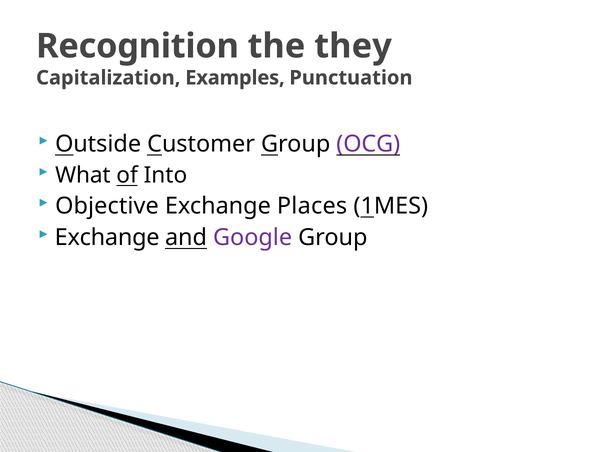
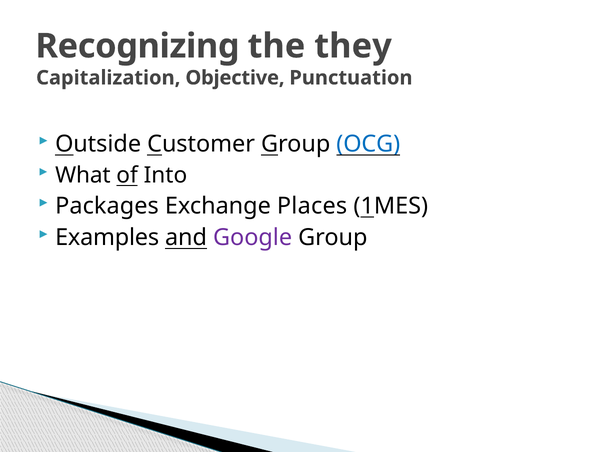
Recognition: Recognition -> Recognizing
Examples: Examples -> Objective
OCG colour: purple -> blue
Objective: Objective -> Packages
Exchange at (107, 238): Exchange -> Examples
